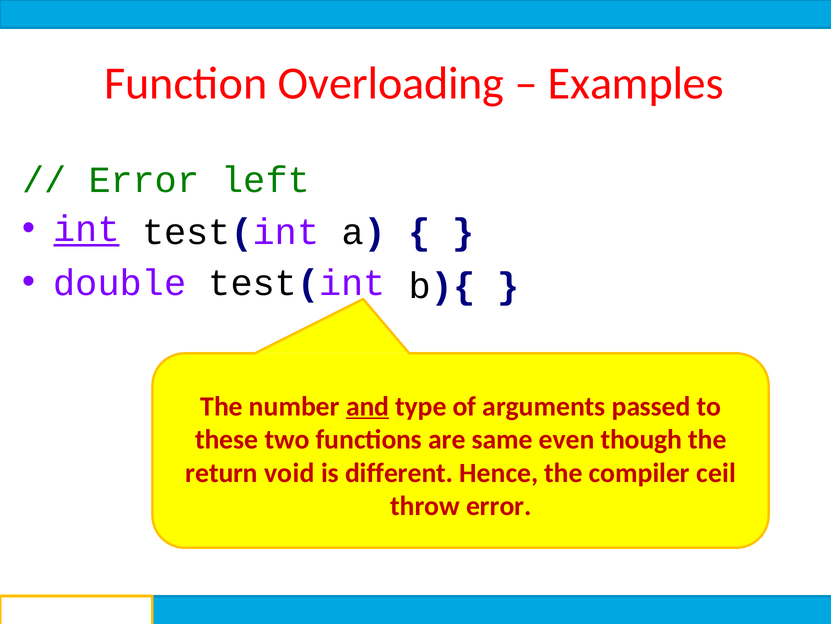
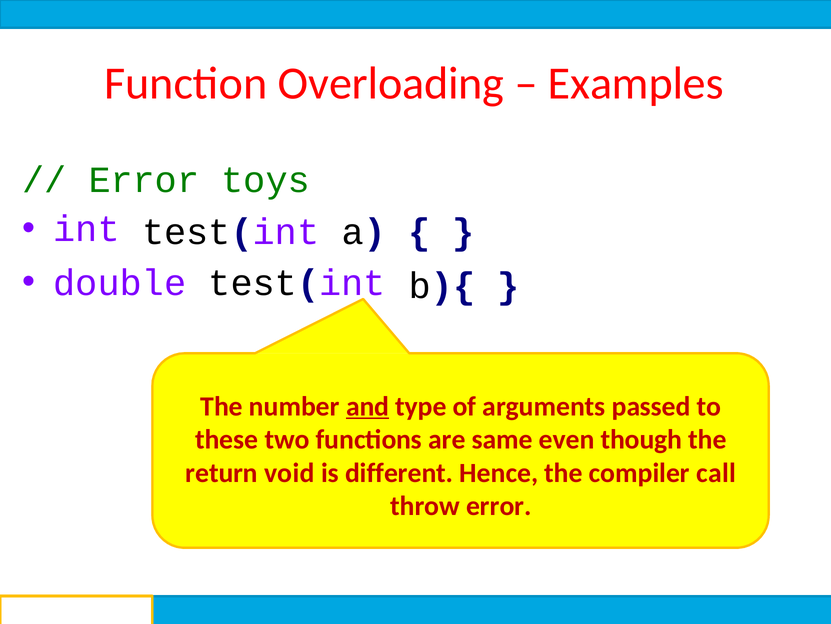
left: left -> toys
int underline: present -> none
ceil: ceil -> call
